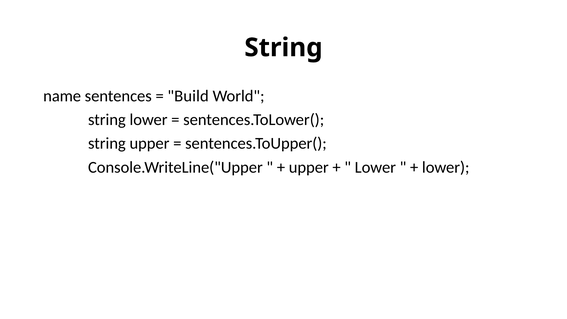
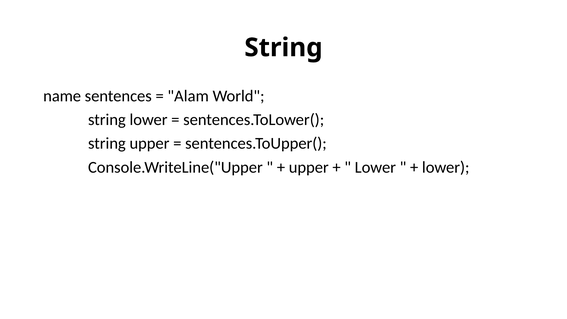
Build: Build -> Alam
